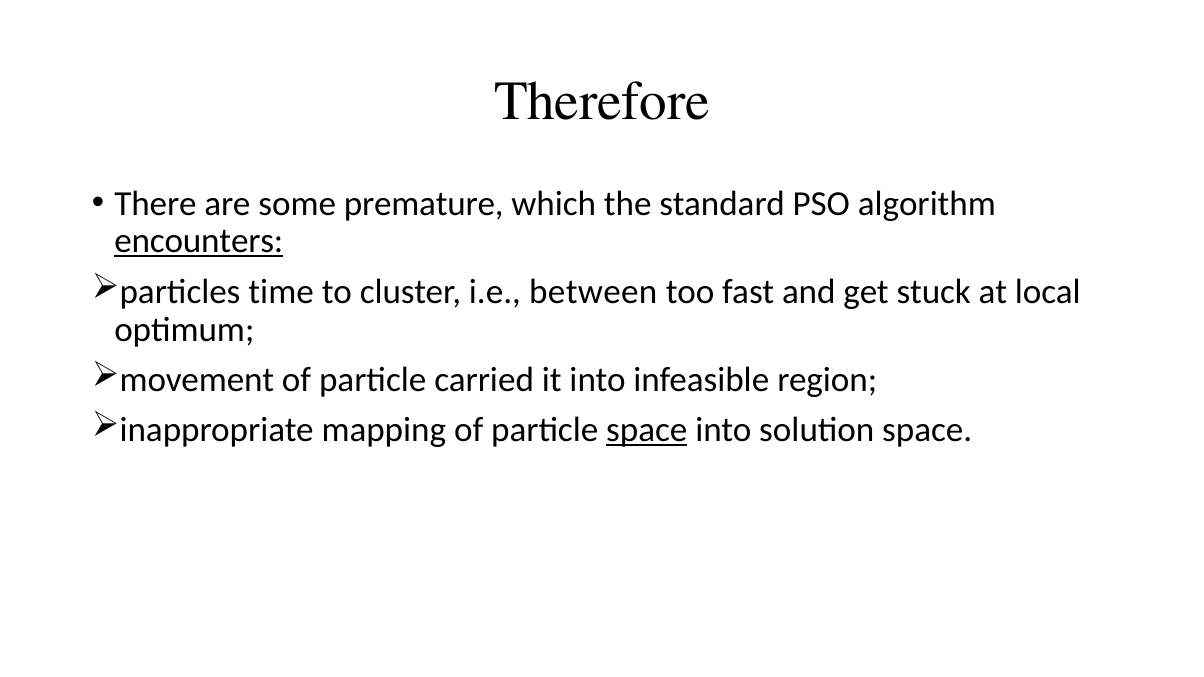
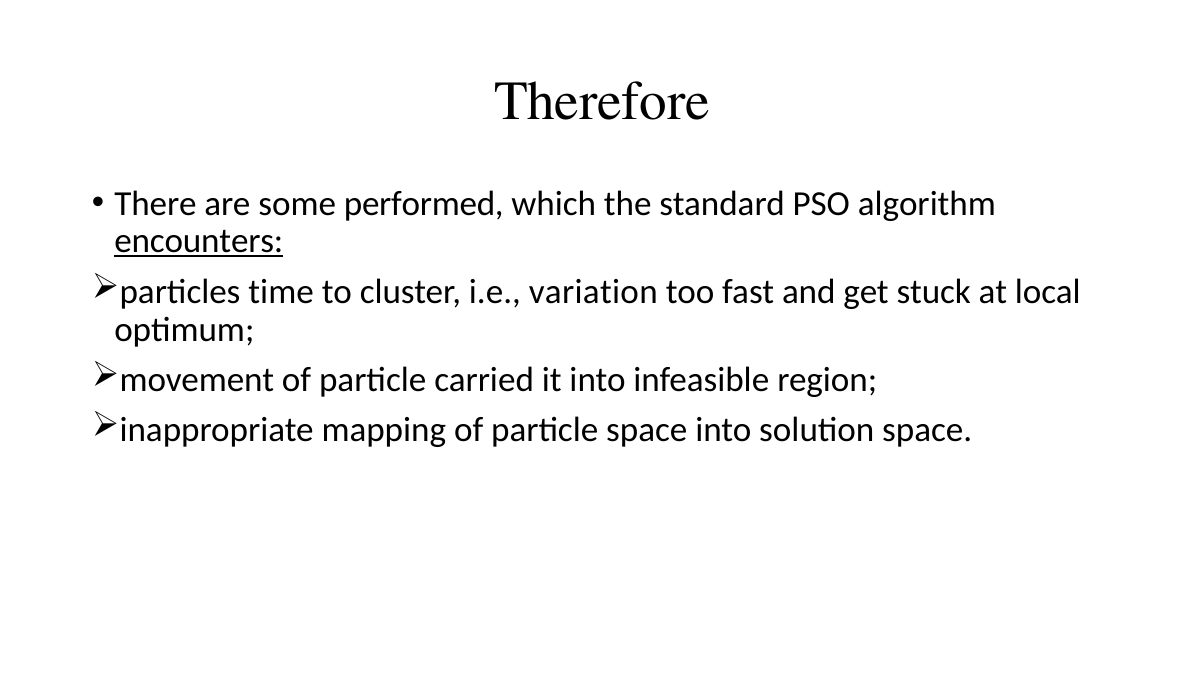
premature: premature -> performed
between: between -> variation
space at (647, 430) underline: present -> none
